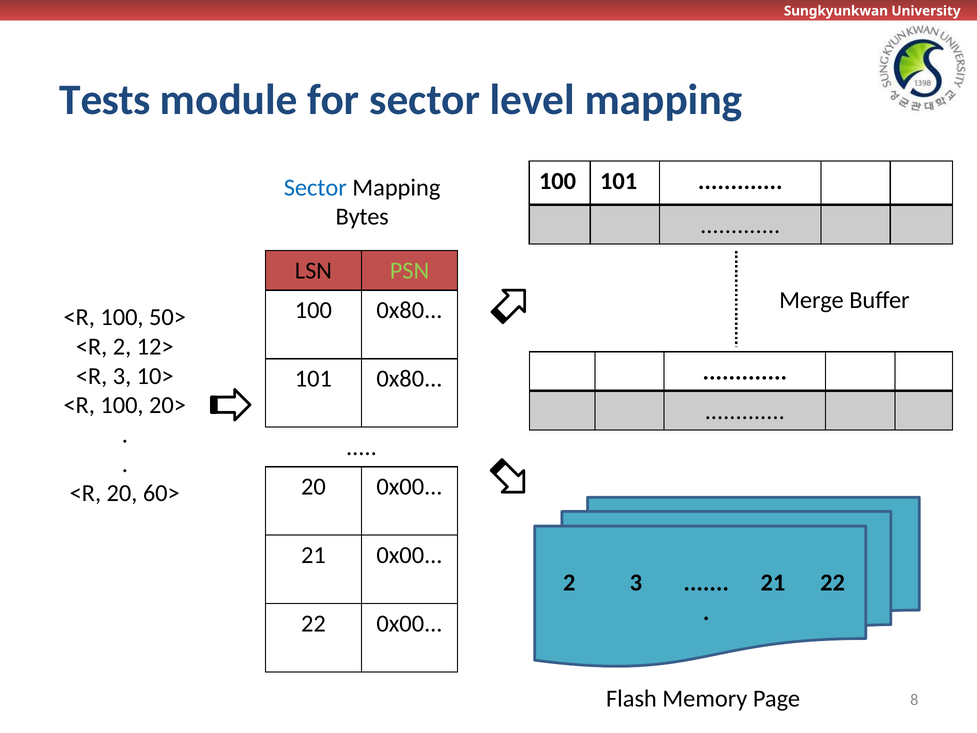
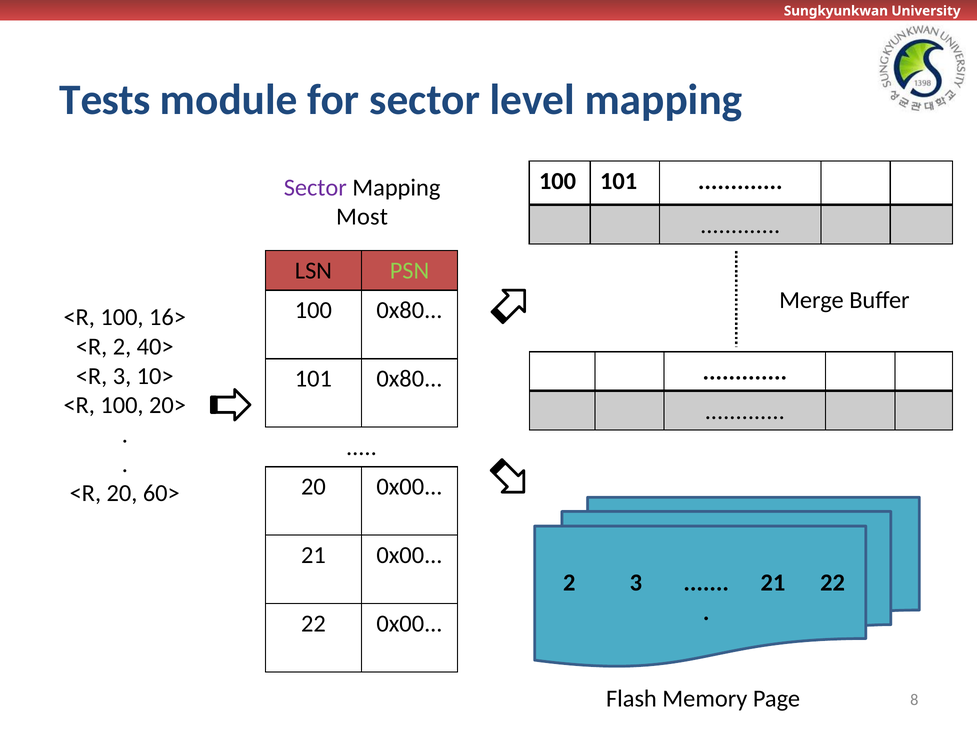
Sector at (315, 187) colour: blue -> purple
Bytes: Bytes -> Most
50>: 50> -> 16>
12>: 12> -> 40>
